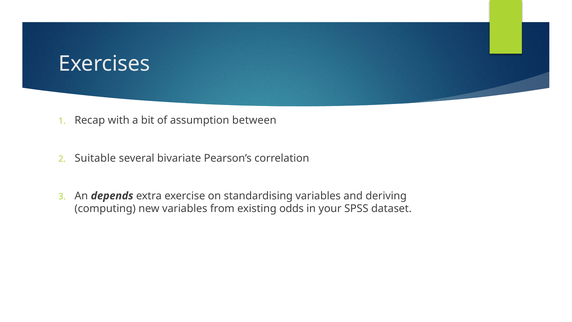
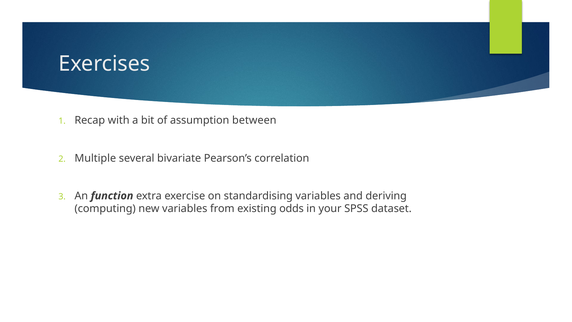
Suitable: Suitable -> Multiple
depends: depends -> function
